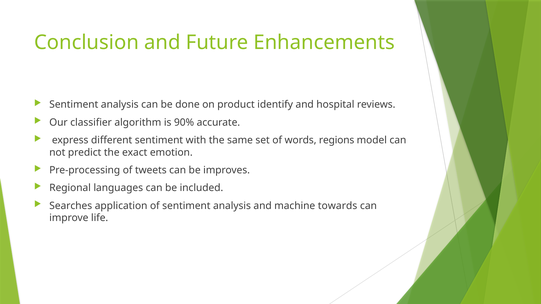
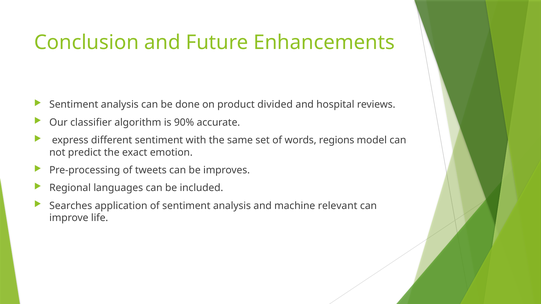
identify: identify -> divided
towards: towards -> relevant
